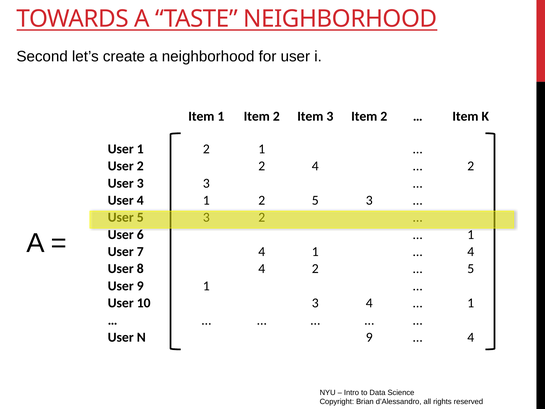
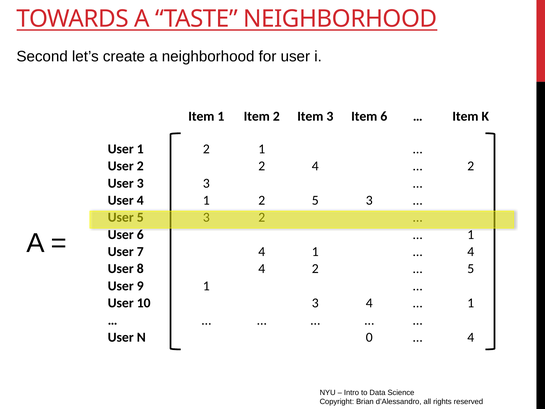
3 Item 2: 2 -> 6
N 9: 9 -> 0
